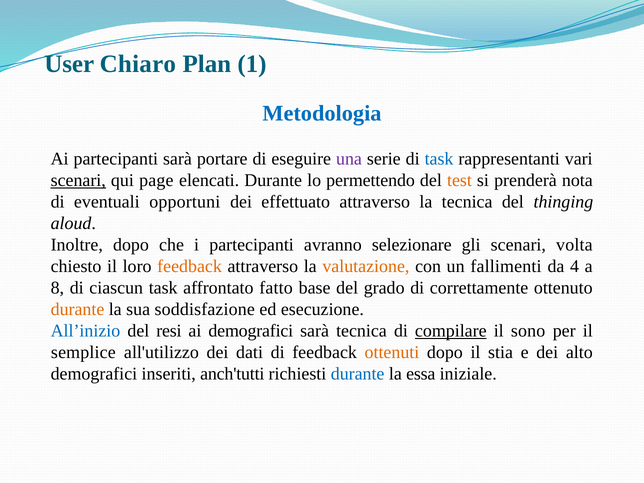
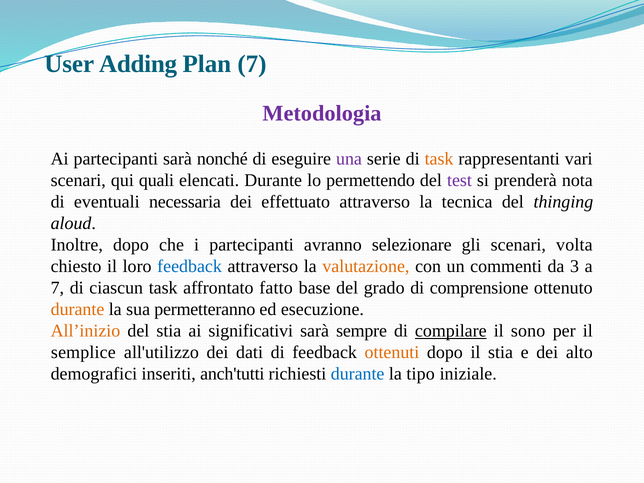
Chiaro: Chiaro -> Adding
Plan 1: 1 -> 7
Metodologia colour: blue -> purple
portare: portare -> nonché
task at (439, 159) colour: blue -> orange
scenari at (78, 180) underline: present -> none
page: page -> quali
test colour: orange -> purple
opportuni: opportuni -> necessaria
feedback at (190, 266) colour: orange -> blue
fallimenti: fallimenti -> commenti
4: 4 -> 3
8 at (57, 288): 8 -> 7
correttamente: correttamente -> comprensione
soddisfazione: soddisfazione -> permetteranno
All’inizio colour: blue -> orange
del resi: resi -> stia
ai demografici: demografici -> significativi
sarà tecnica: tecnica -> sempre
essa: essa -> tipo
